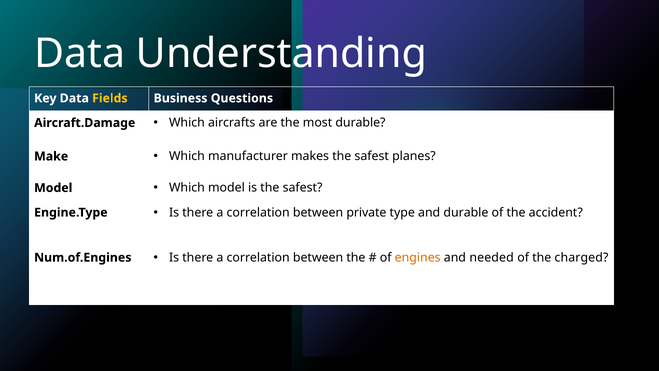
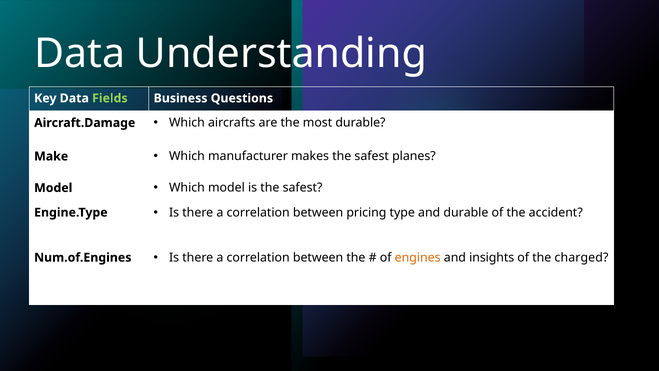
Fields colour: yellow -> light green
private: private -> pricing
needed: needed -> insights
